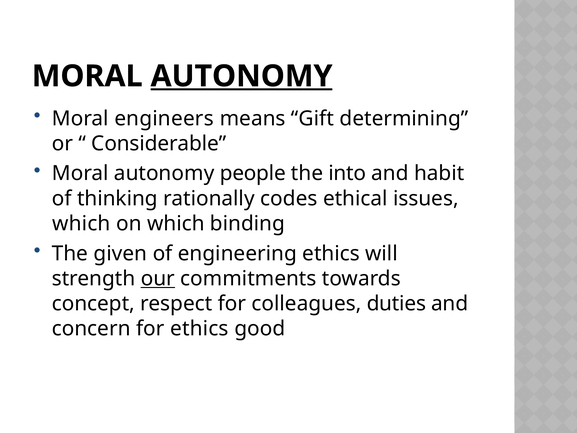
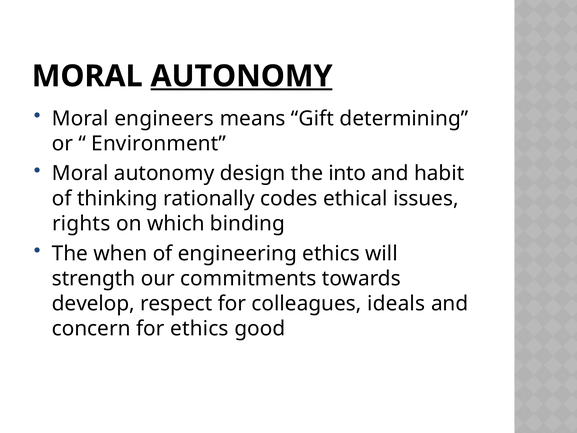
Considerable: Considerable -> Environment
people: people -> design
which at (81, 223): which -> rights
given: given -> when
our underline: present -> none
concept: concept -> develop
duties: duties -> ideals
